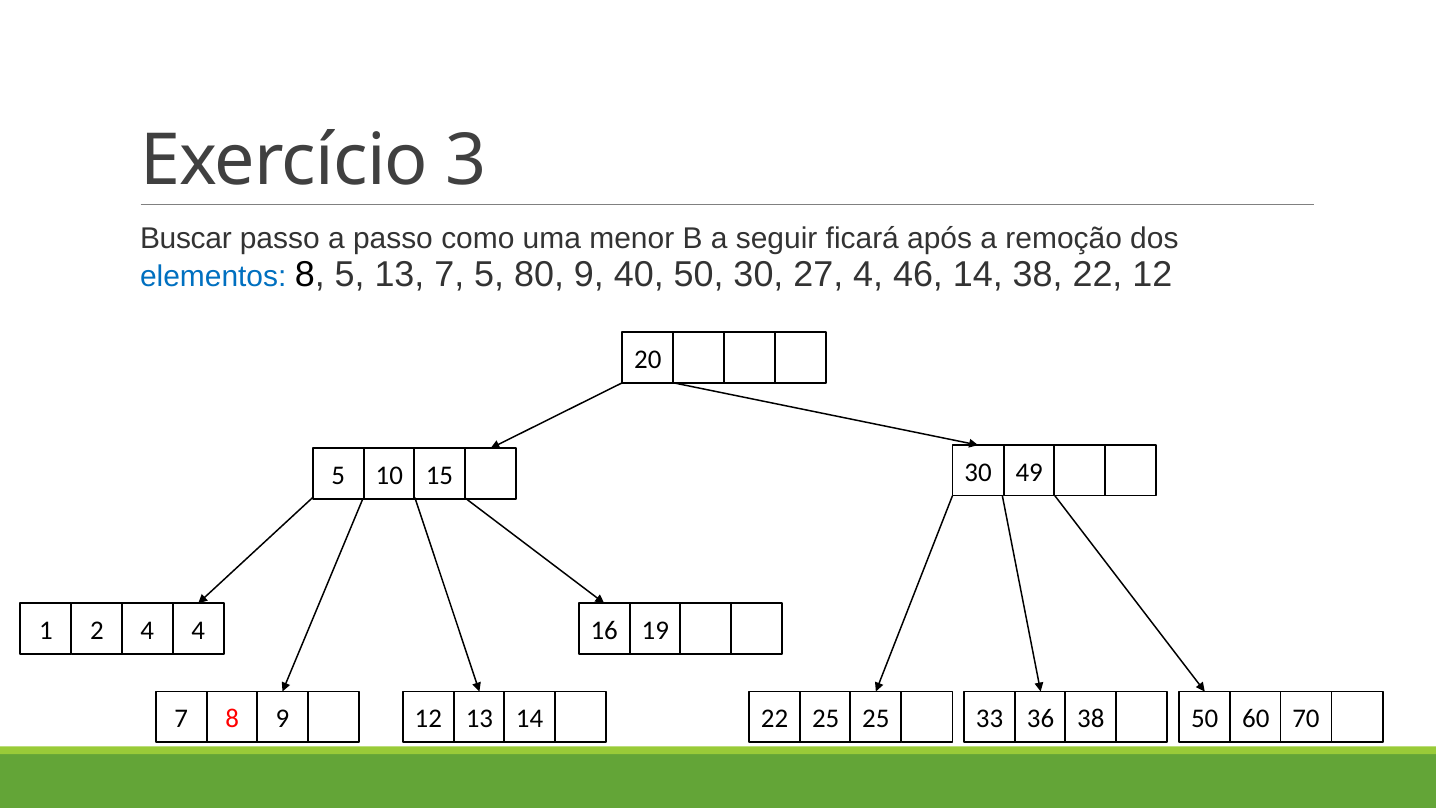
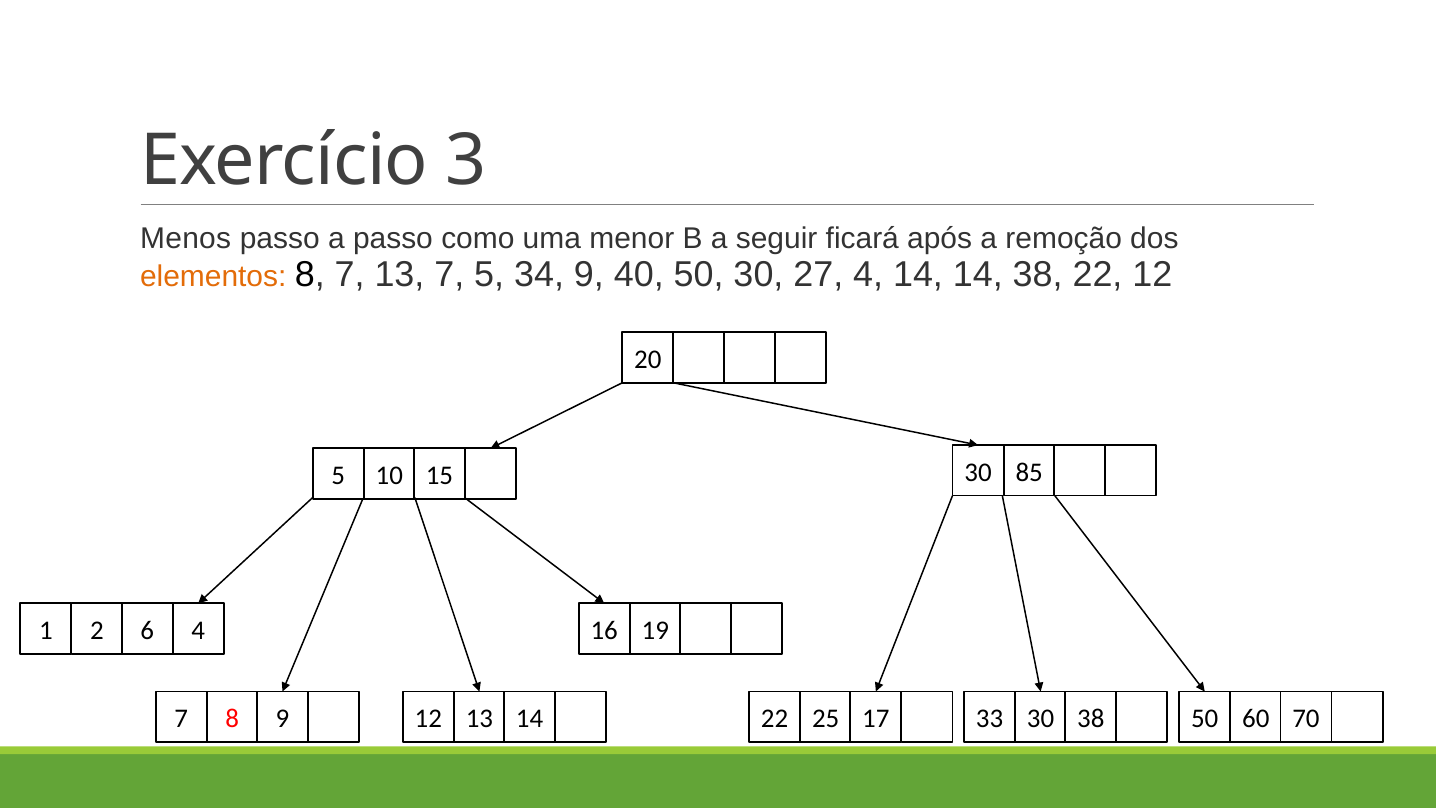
Buscar: Buscar -> Menos
elementos colour: blue -> orange
8 5: 5 -> 7
80: 80 -> 34
4 46: 46 -> 14
49: 49 -> 85
2 4: 4 -> 6
25 25: 25 -> 17
33 36: 36 -> 30
